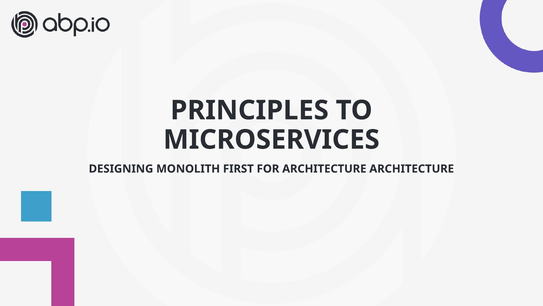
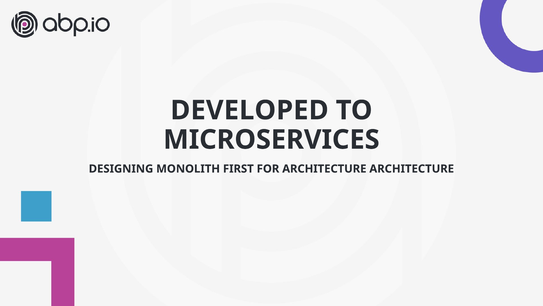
PRINCIPLES: PRINCIPLES -> DEVELOPED
